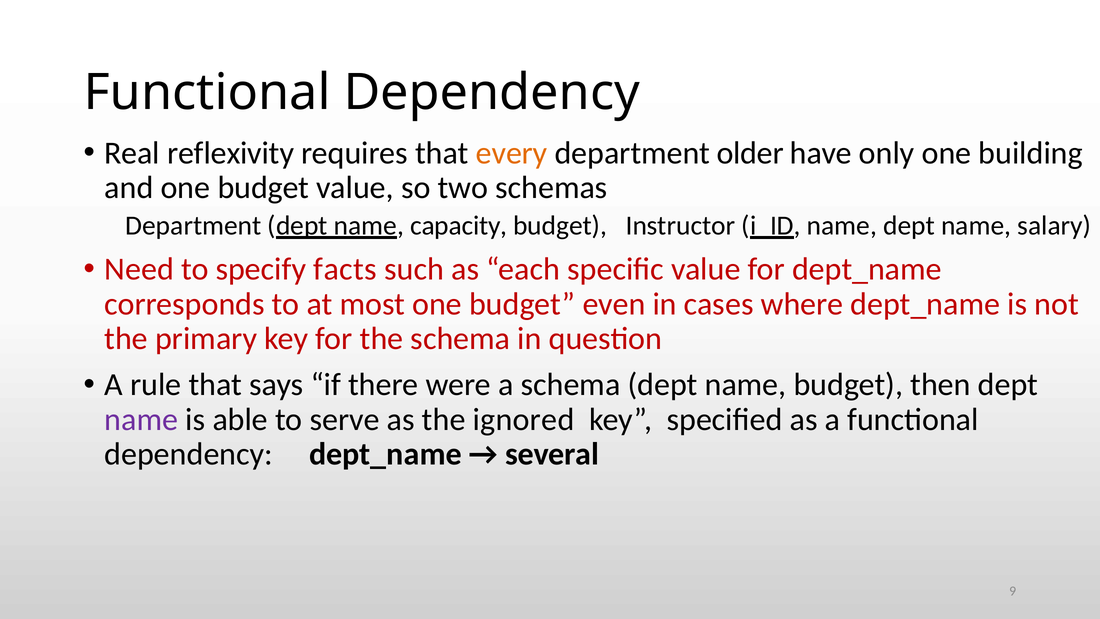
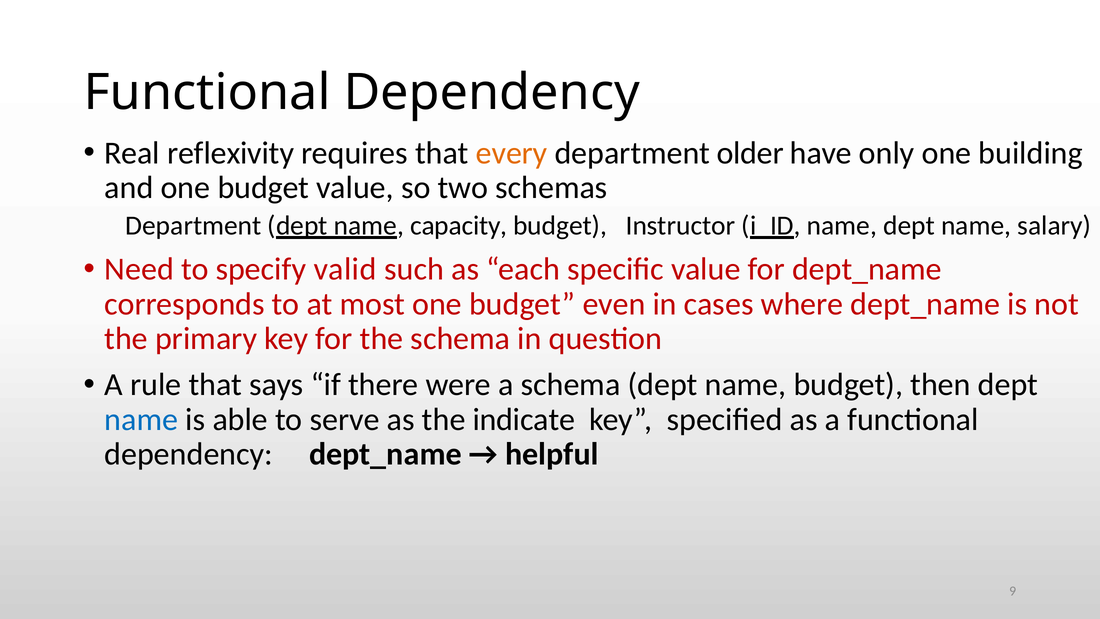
facts: facts -> valid
name at (141, 419) colour: purple -> blue
ignored: ignored -> indicate
several: several -> helpful
